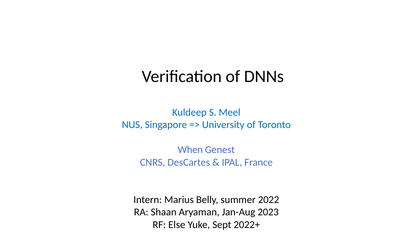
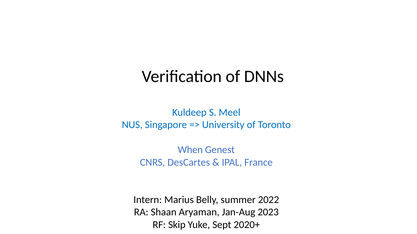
Else: Else -> Skip
2022+: 2022+ -> 2020+
